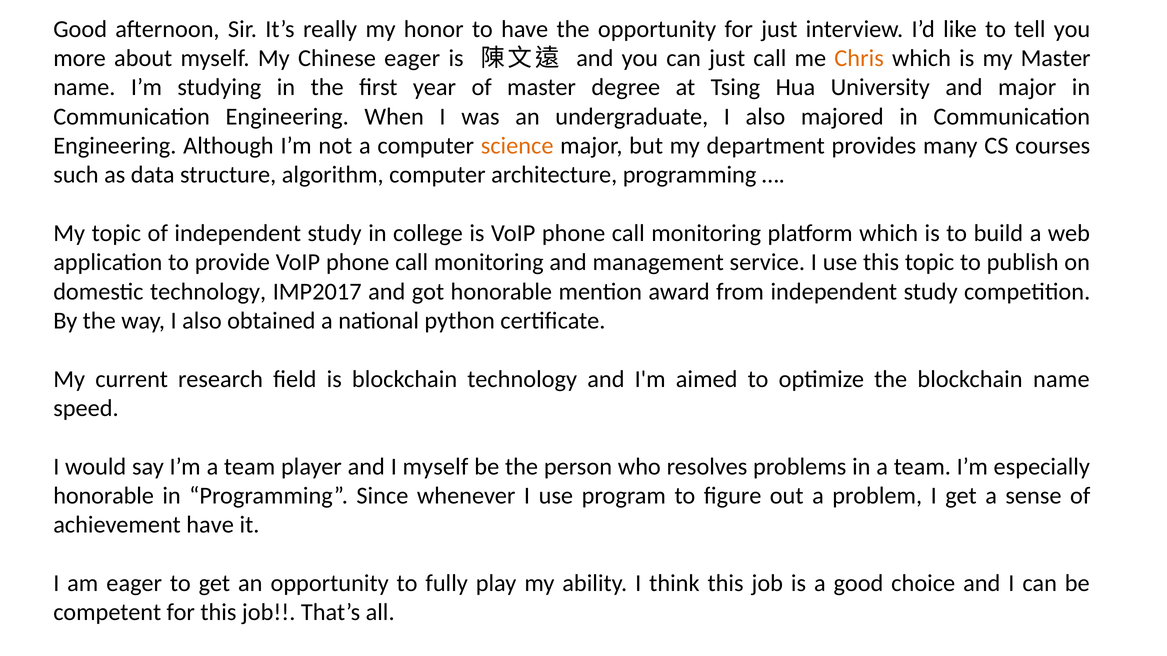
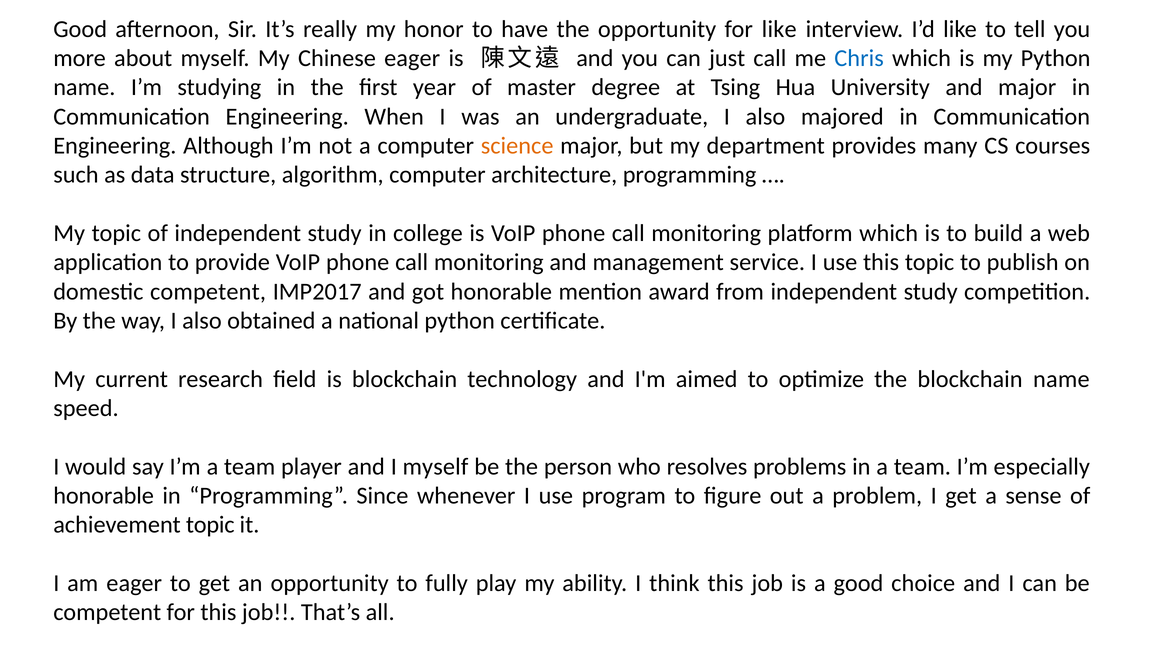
for just: just -> like
Chris colour: orange -> blue
my Master: Master -> Python
domestic technology: technology -> competent
achievement have: have -> topic
